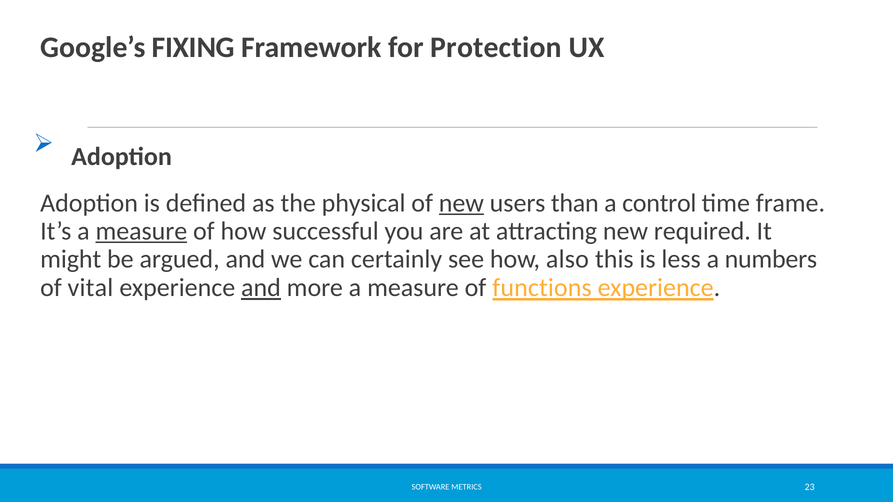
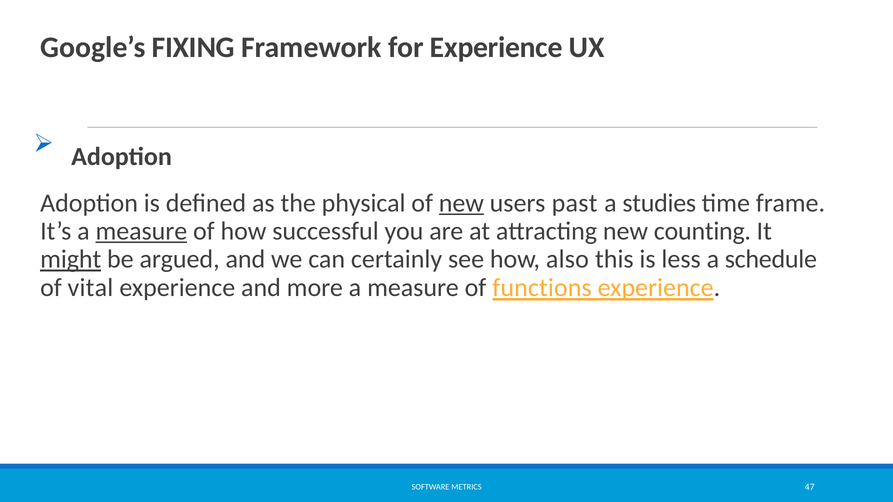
for Protection: Protection -> Experience
than: than -> past
control: control -> studies
required: required -> counting
might underline: none -> present
numbers: numbers -> schedule
and at (261, 288) underline: present -> none
23: 23 -> 47
